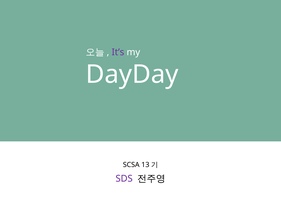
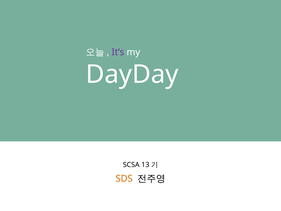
SDS colour: purple -> orange
